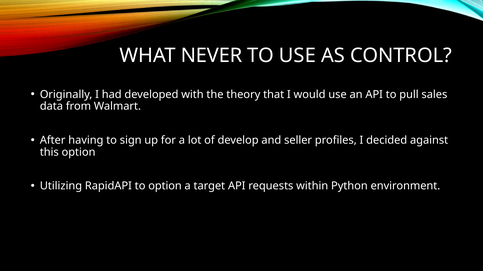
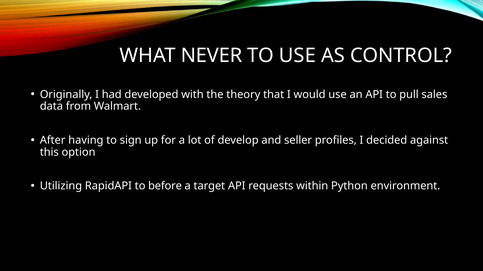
to option: option -> before
